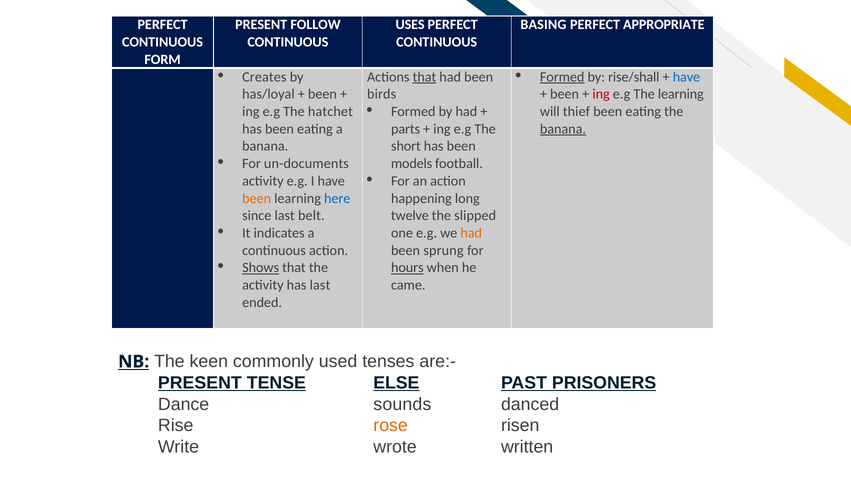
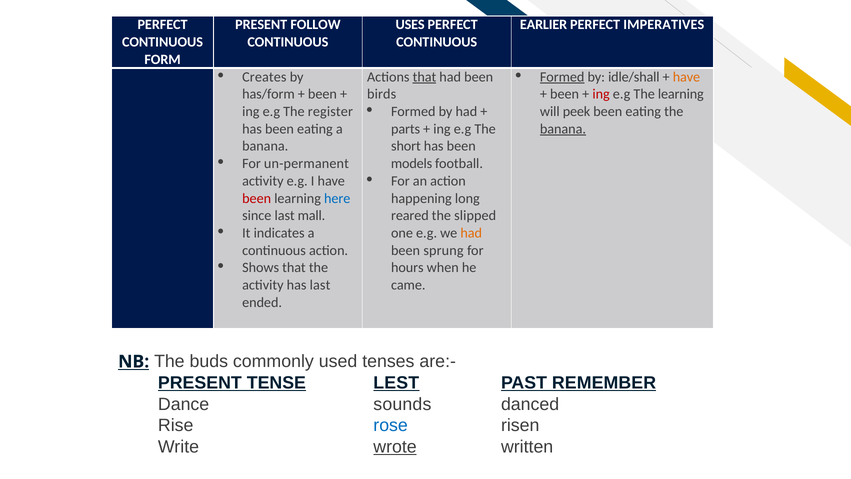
BASING: BASING -> EARLIER
APPROPRIATE: APPROPRIATE -> IMPERATIVES
rise/shall: rise/shall -> idle/shall
have at (686, 77) colour: blue -> orange
has/loyal: has/loyal -> has/form
hatchet: hatchet -> register
thief: thief -> peek
un-documents: un-documents -> un-permanent
been at (257, 198) colour: orange -> red
belt: belt -> mall
twelve: twelve -> reared
Shows underline: present -> none
hours underline: present -> none
keen: keen -> buds
ELSE: ELSE -> LEST
PRISONERS: PRISONERS -> REMEMBER
rose colour: orange -> blue
wrote underline: none -> present
